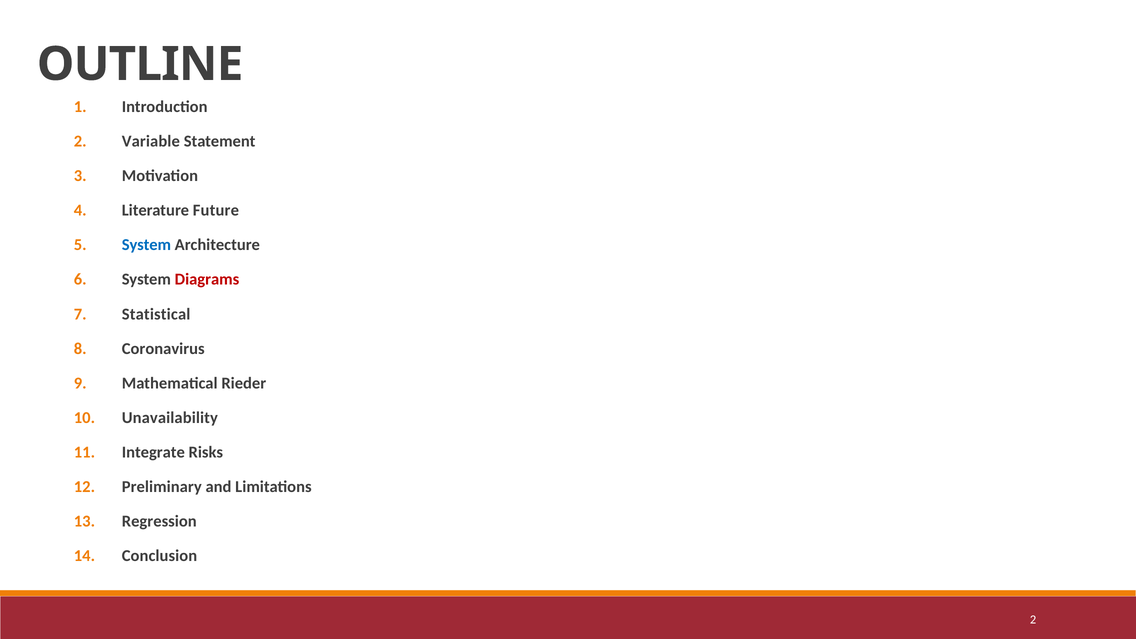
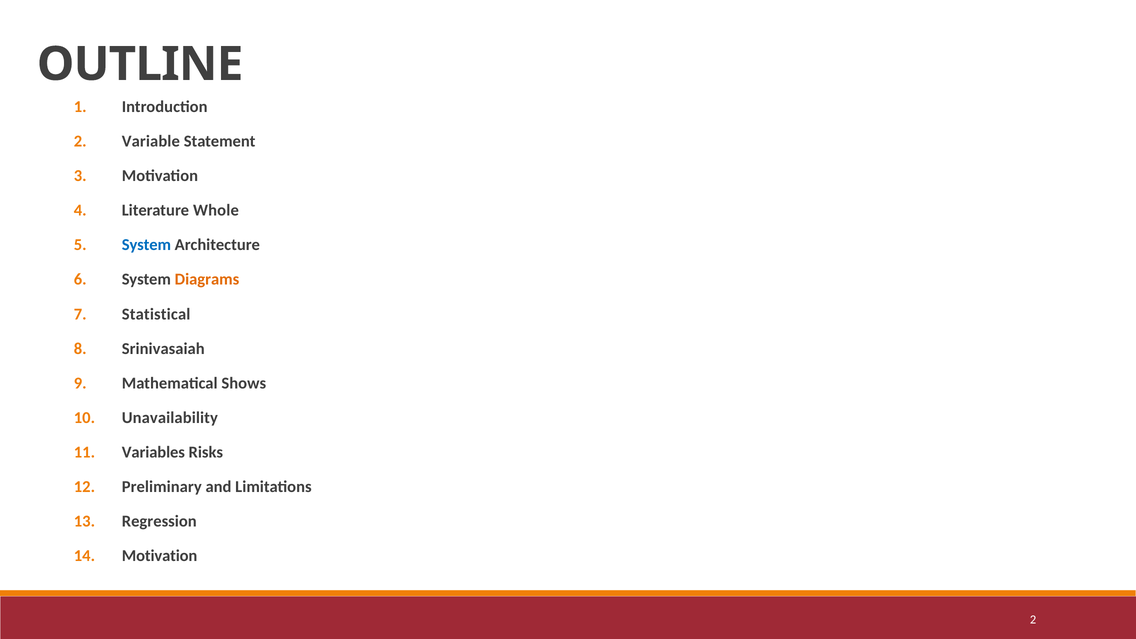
Future: Future -> Whole
Diagrams colour: red -> orange
Coronavirus: Coronavirus -> Srinivasaiah
Rieder: Rieder -> Shows
Integrate: Integrate -> Variables
Conclusion at (159, 556): Conclusion -> Motivation
